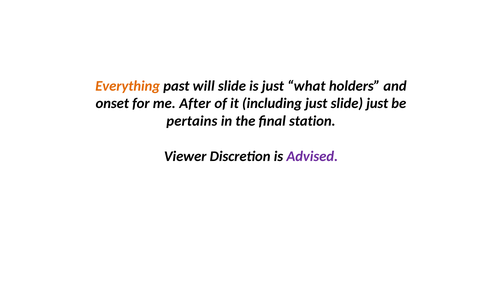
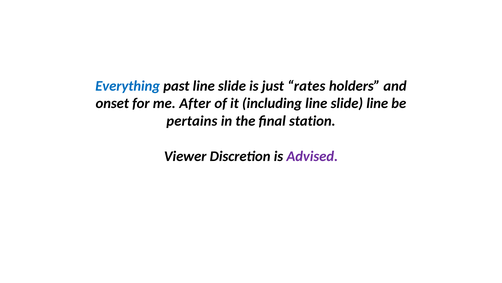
Everything colour: orange -> blue
past will: will -> line
what: what -> rates
including just: just -> line
slide just: just -> line
